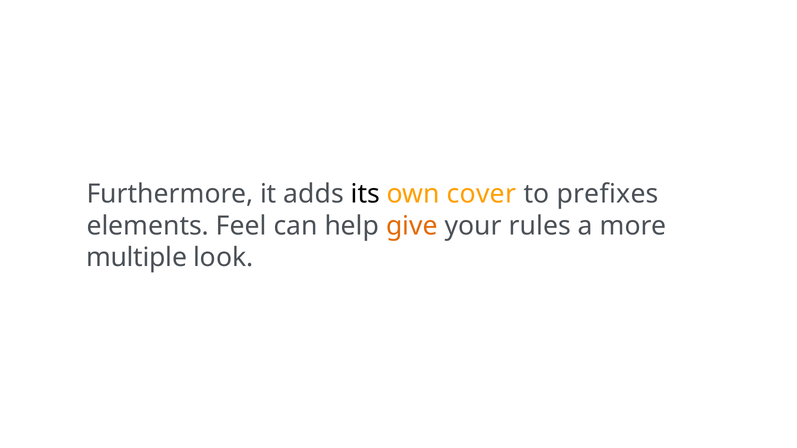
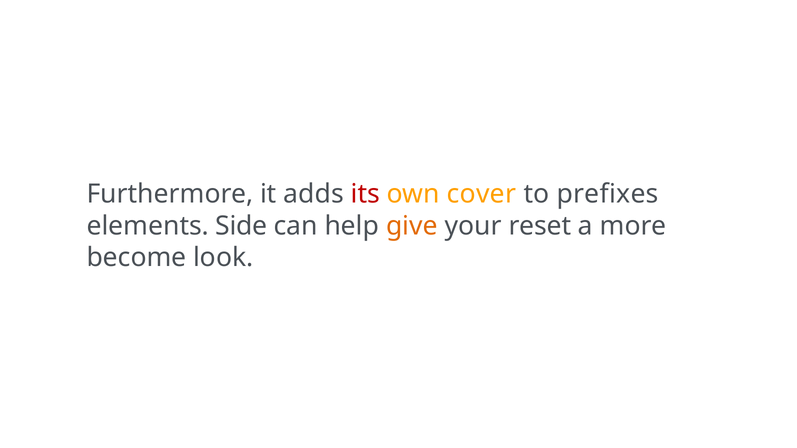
its colour: black -> red
Feel: Feel -> Side
rules: rules -> reset
multiple: multiple -> become
